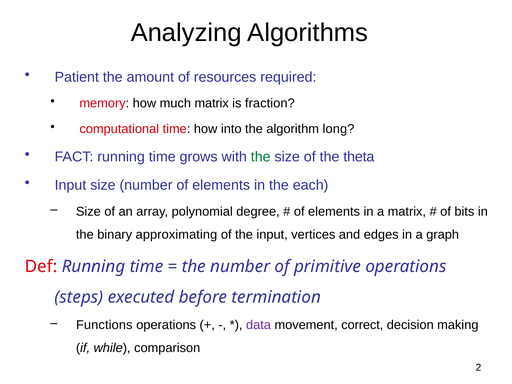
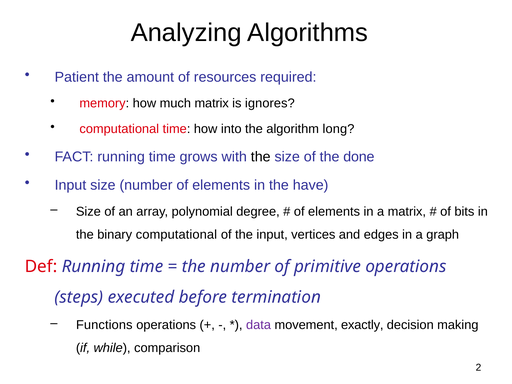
fraction: fraction -> ignores
the at (261, 157) colour: green -> black
theta: theta -> done
each: each -> have
binary approximating: approximating -> computational
correct: correct -> exactly
